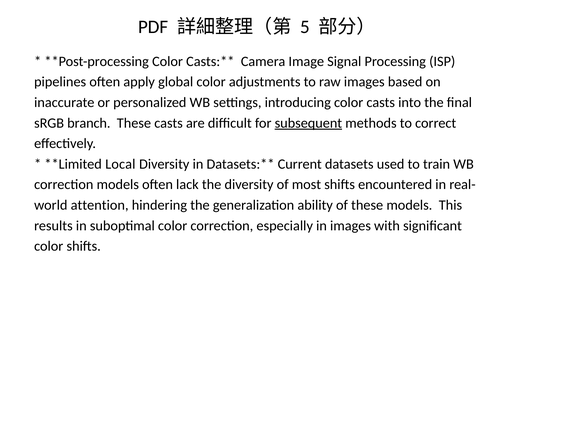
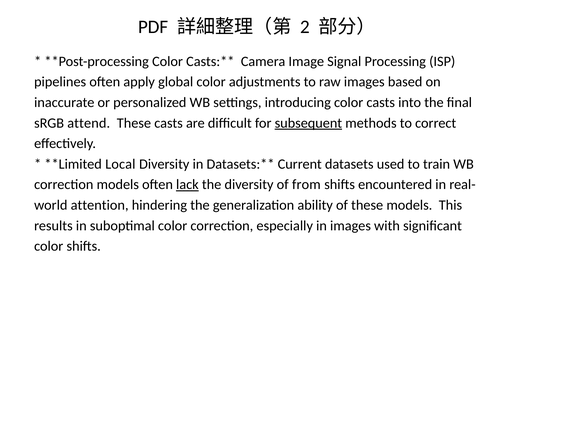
5: 5 -> 2
branch: branch -> attend
lack underline: none -> present
most: most -> from
